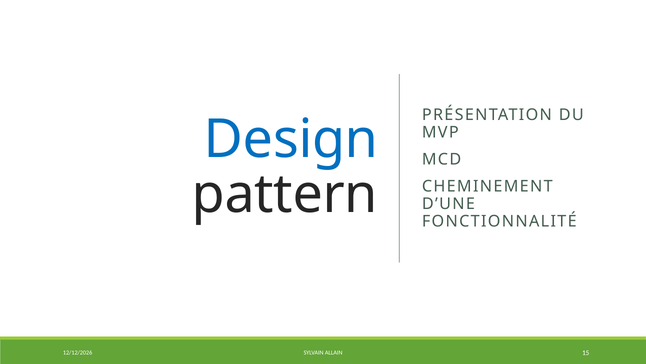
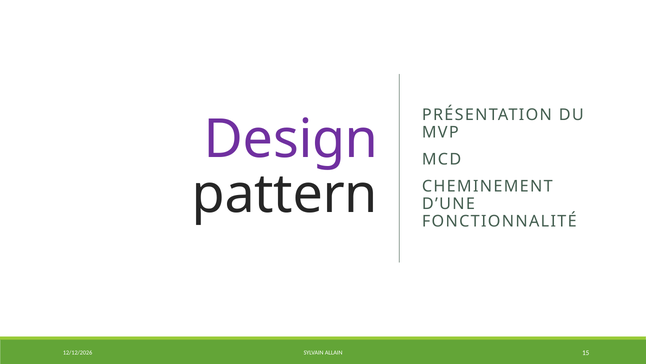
Design colour: blue -> purple
